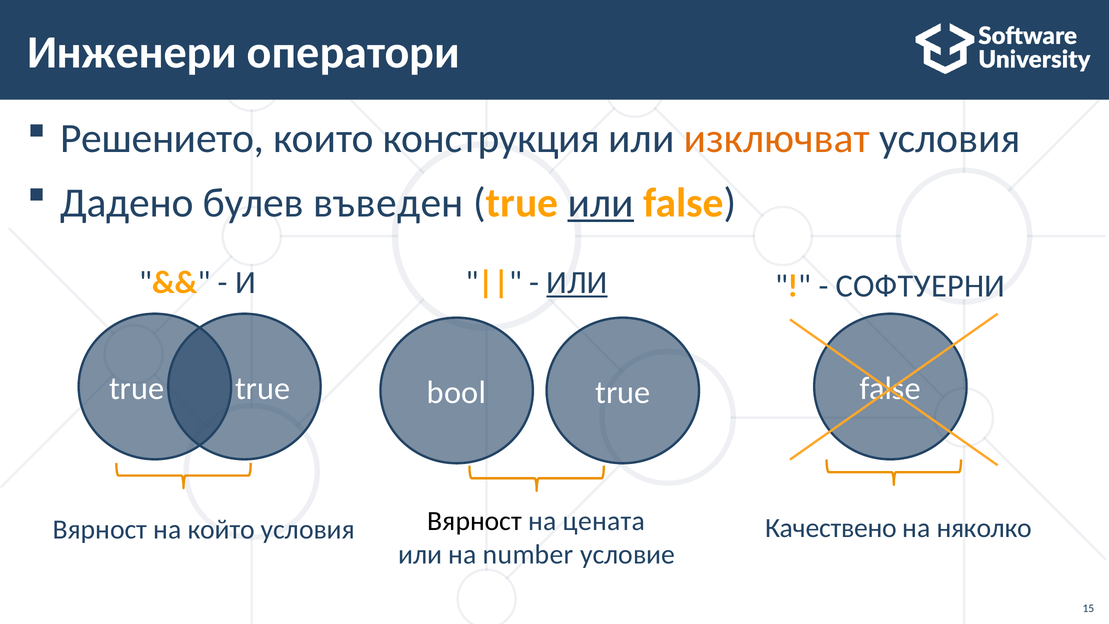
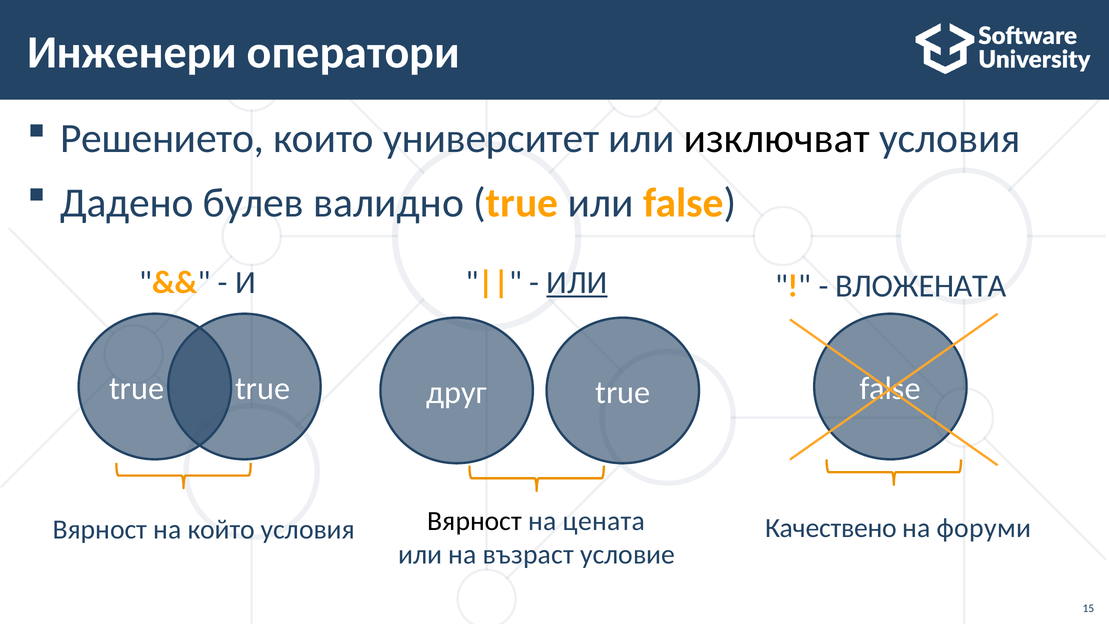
конструкция: конструкция -> университет
изключват colour: orange -> black
въведен: въведен -> валидно
или at (601, 203) underline: present -> none
СОФТУЕРНИ: СОФТУЕРНИ -> ВЛОЖЕНАТА
bool: bool -> друг
няколко: няколко -> форуми
number: number -> възраст
